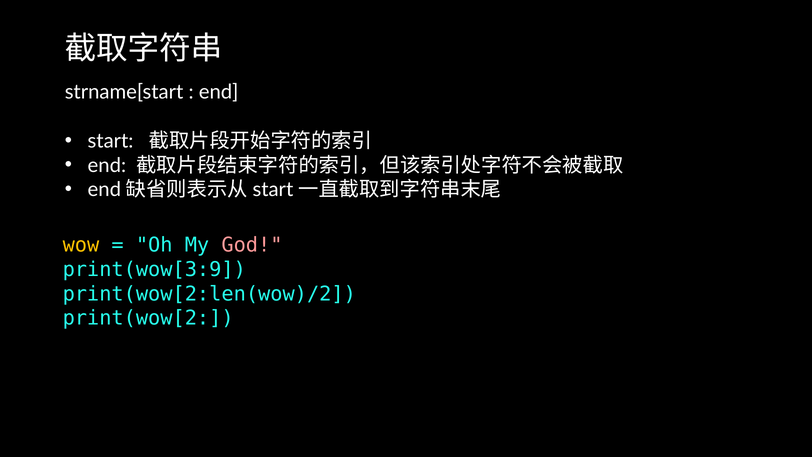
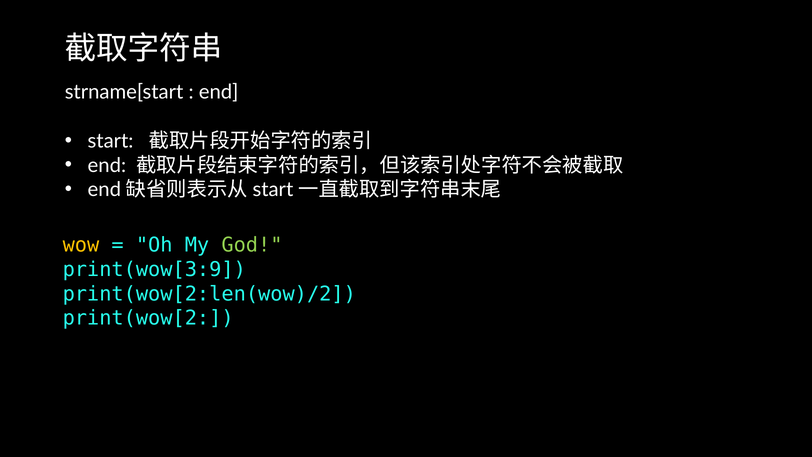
God colour: pink -> light green
